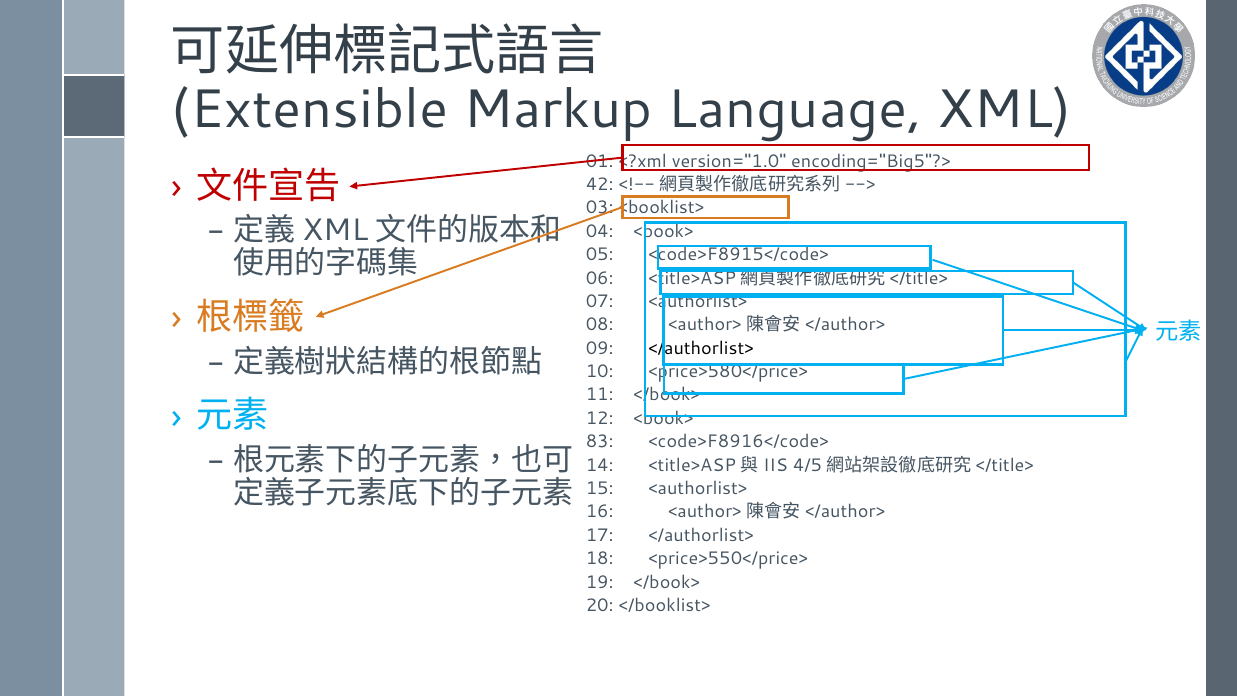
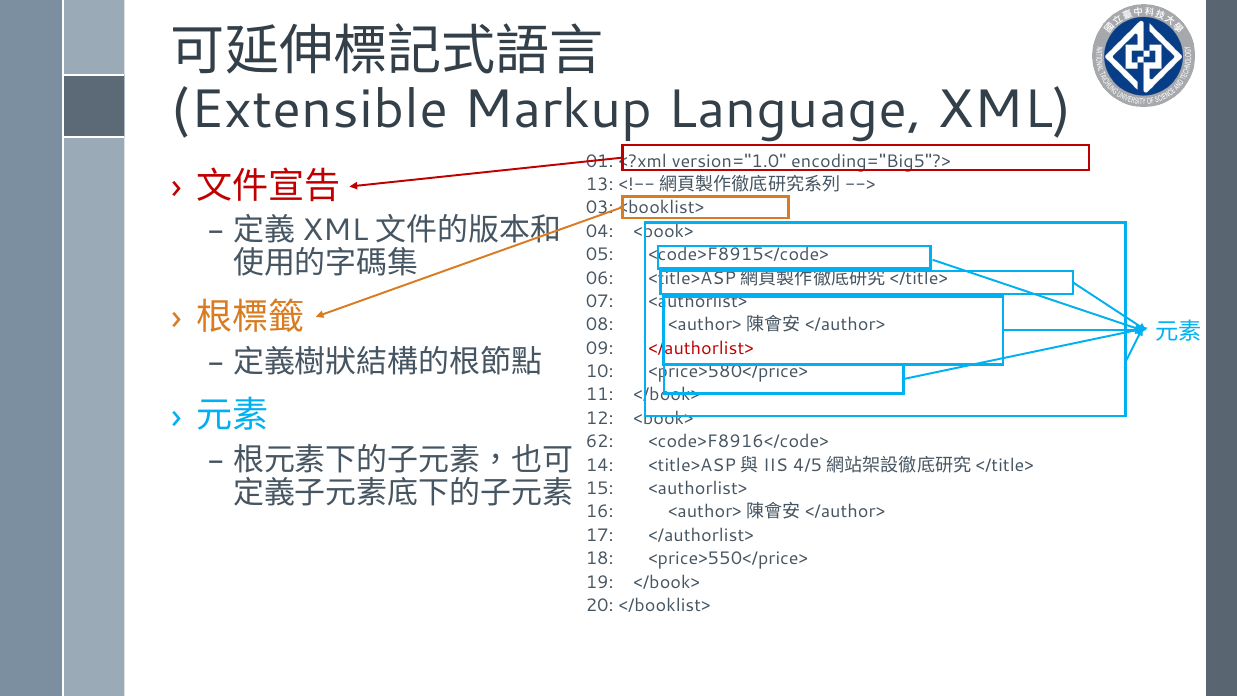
42: 42 -> 13
</authorlist> at (701, 348) colour: black -> red
83: 83 -> 62
